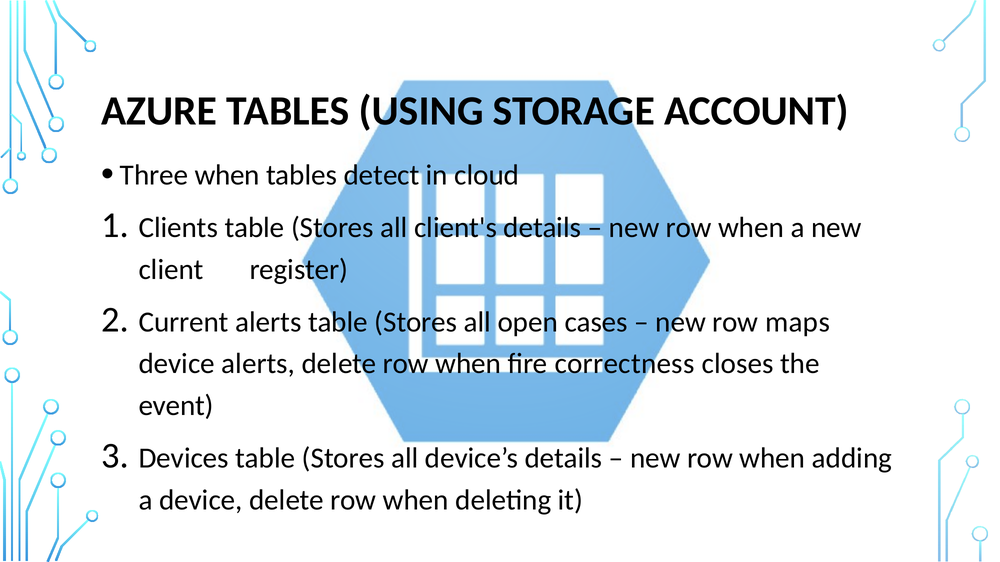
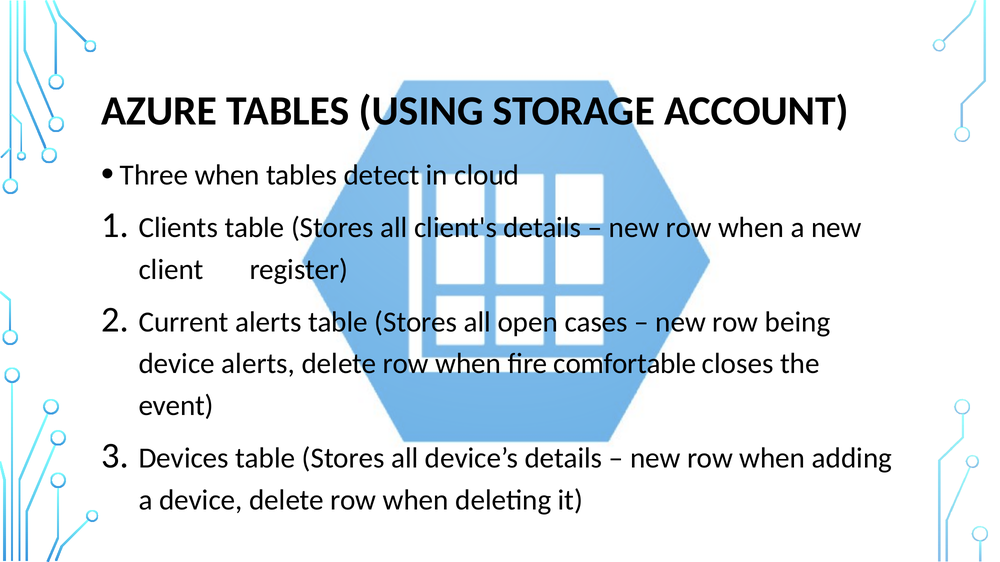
maps: maps -> being
correctness: correctness -> comfortable
